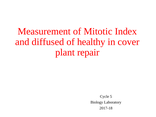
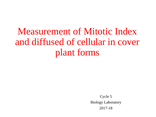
healthy: healthy -> cellular
repair: repair -> forms
